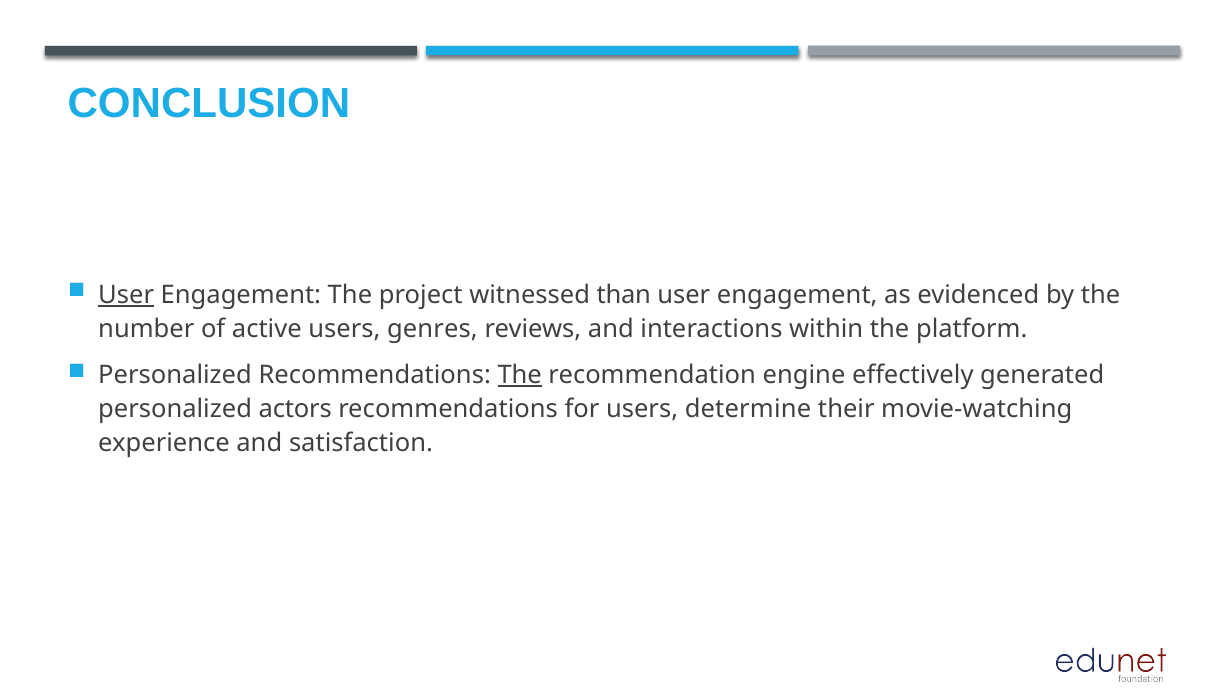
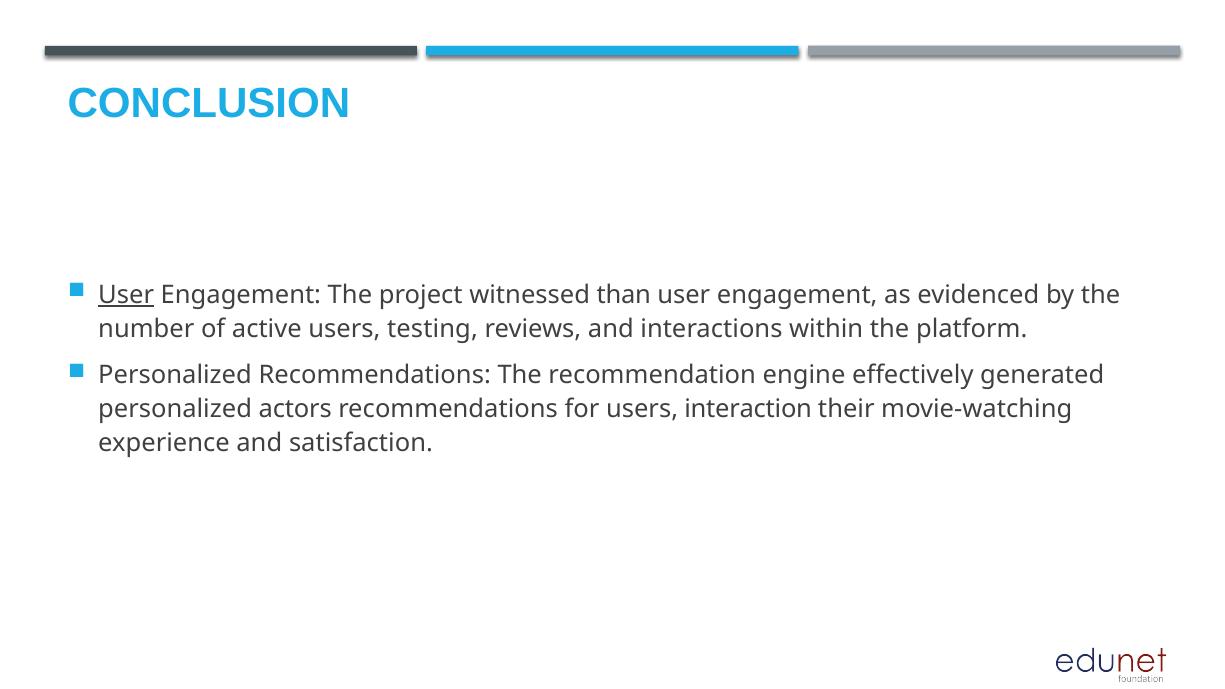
genres: genres -> testing
The at (520, 375) underline: present -> none
determine: determine -> interaction
